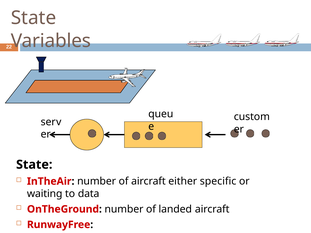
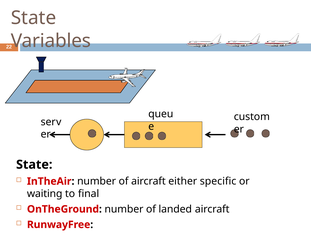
data: data -> final
